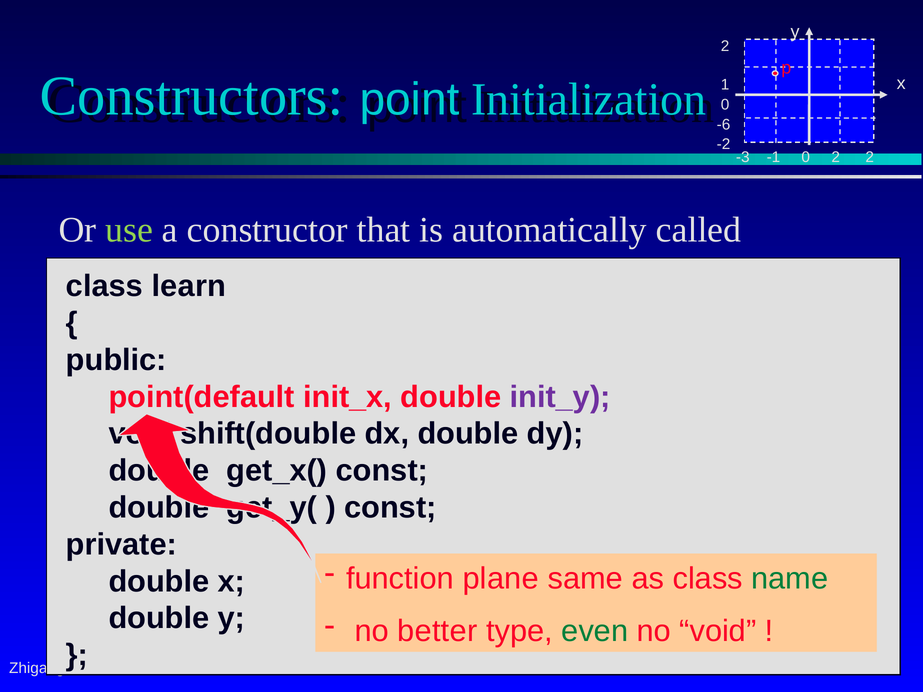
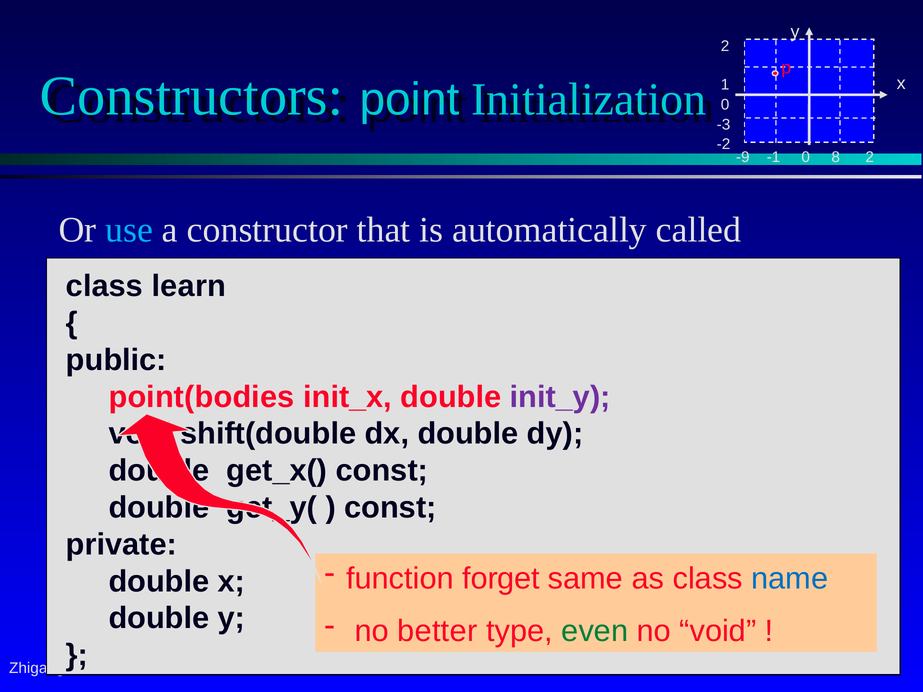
-6: -6 -> -3
-3: -3 -> -9
0 2: 2 -> 8
use colour: light green -> light blue
point(default: point(default -> point(bodies
plane: plane -> forget
name colour: green -> blue
